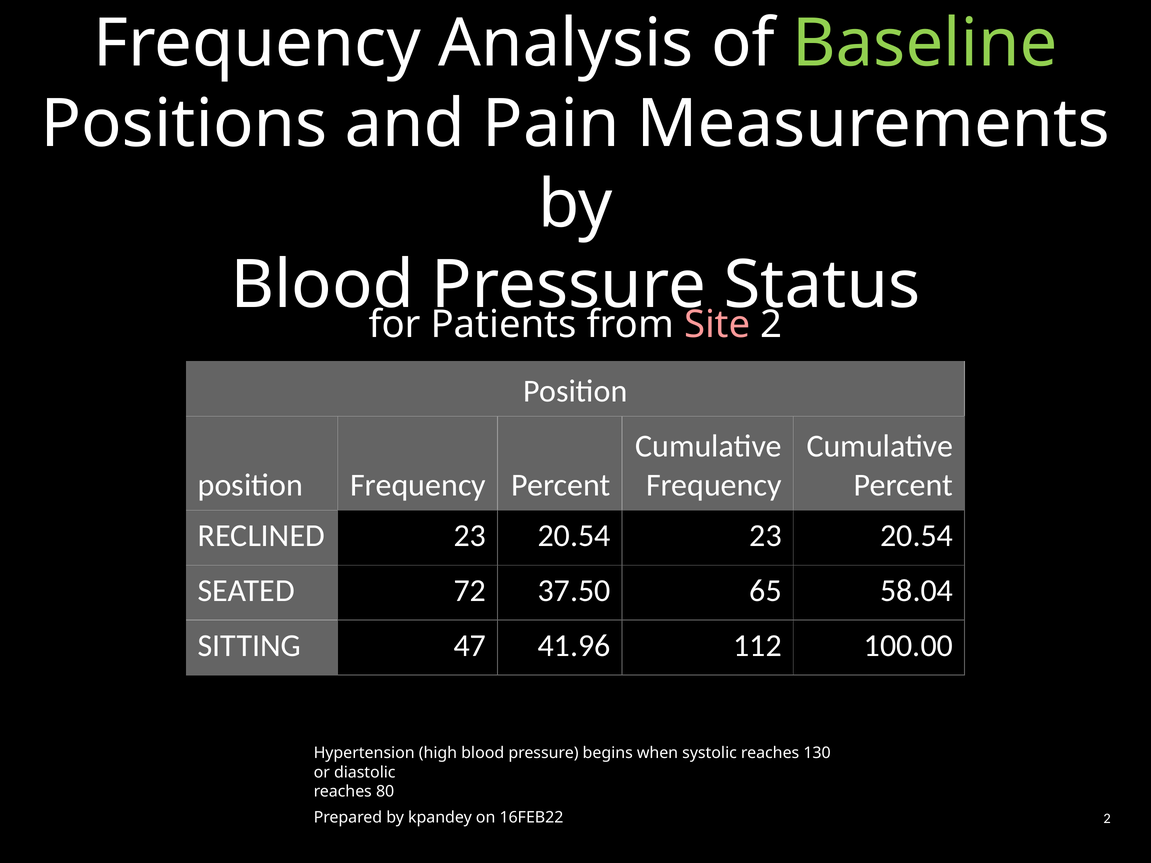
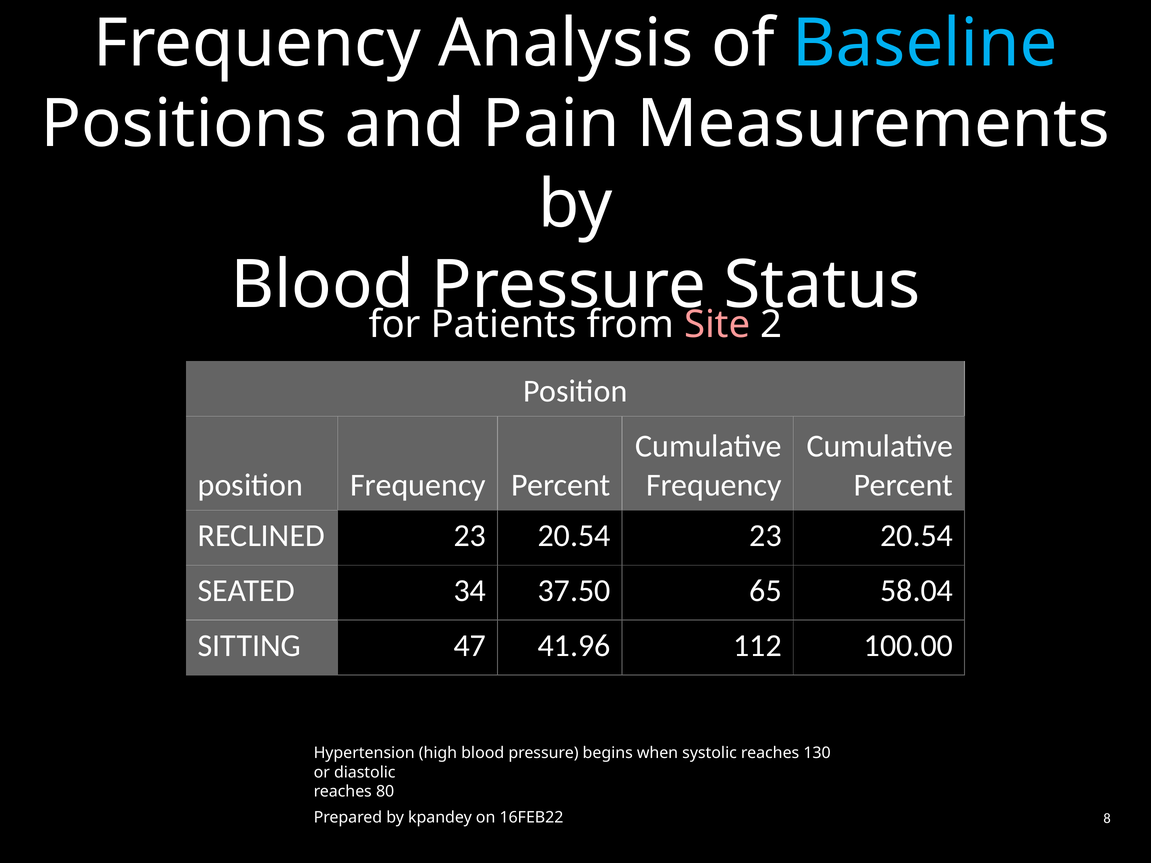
Baseline colour: light green -> light blue
72: 72 -> 34
16FEB22 2: 2 -> 8
